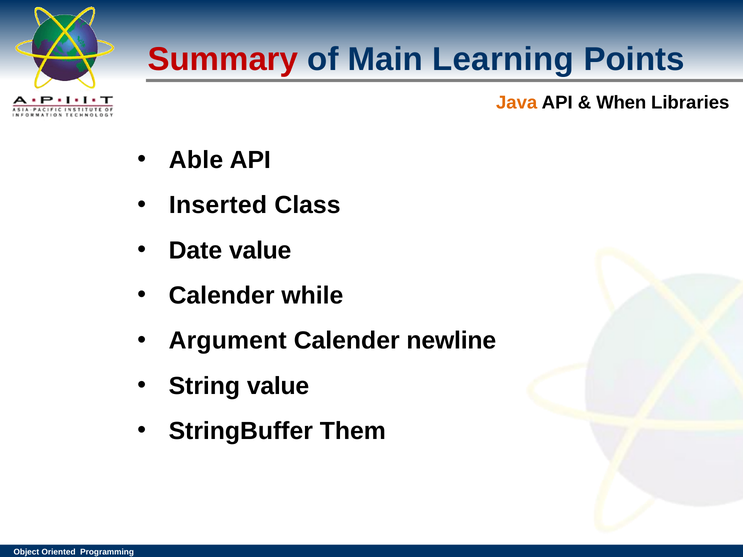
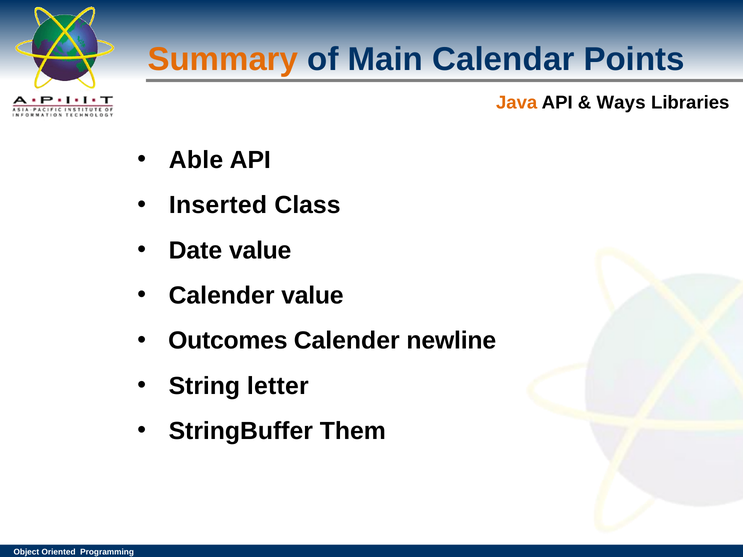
Summary colour: red -> orange
Learning: Learning -> Calendar
When: When -> Ways
Calender while: while -> value
Argument: Argument -> Outcomes
String value: value -> letter
